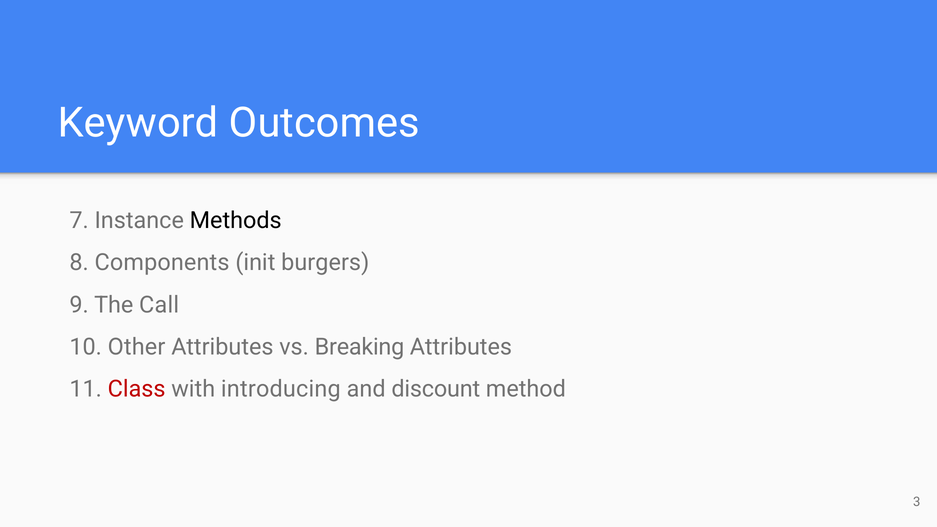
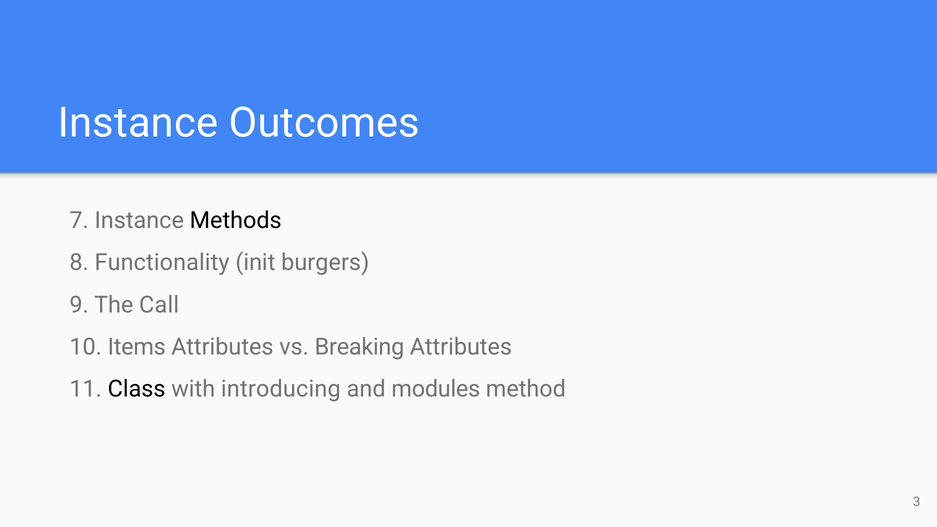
Keyword at (138, 123): Keyword -> Instance
Components: Components -> Functionality
Other: Other -> Items
Class colour: red -> black
discount: discount -> modules
